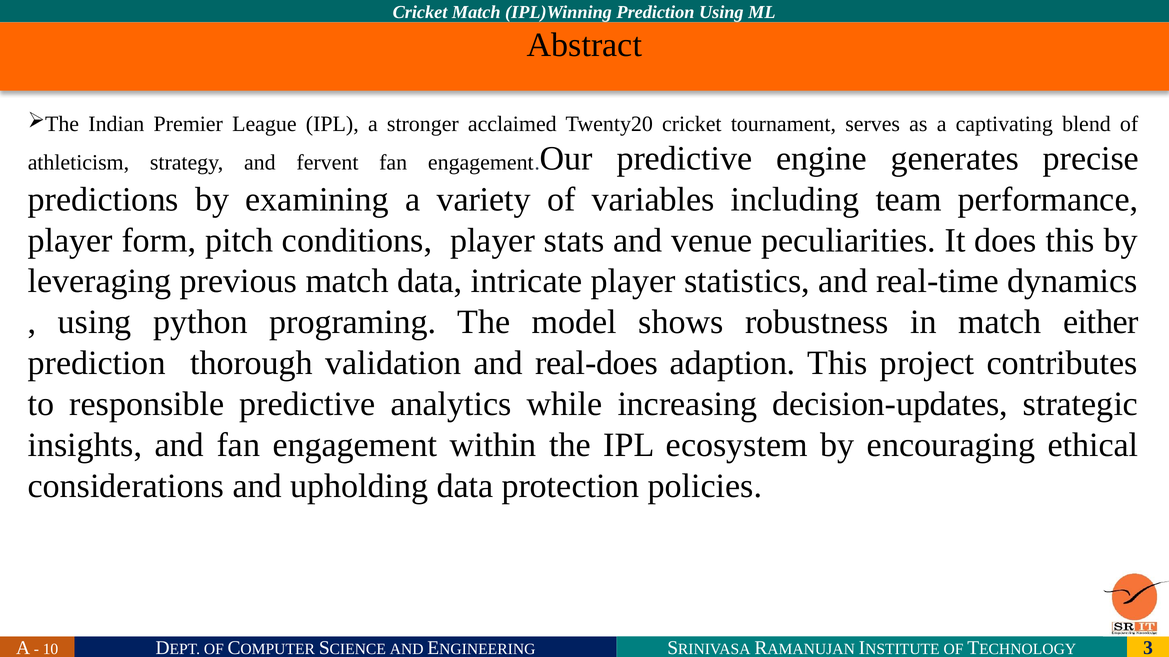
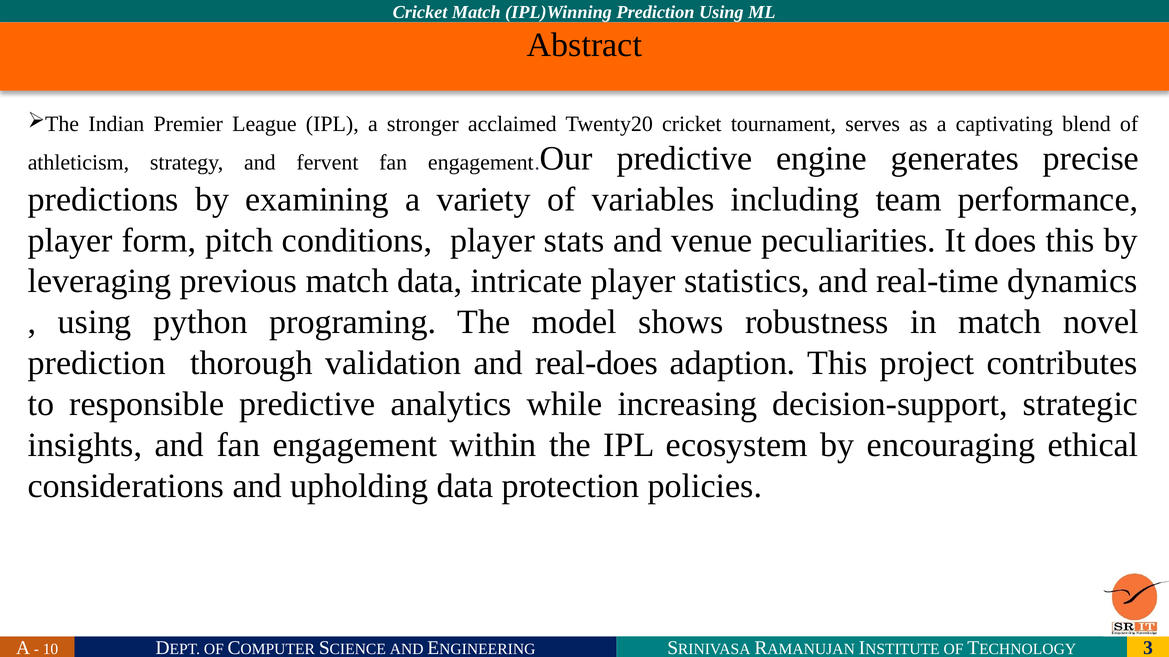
either: either -> novel
decision-updates: decision-updates -> decision-support
